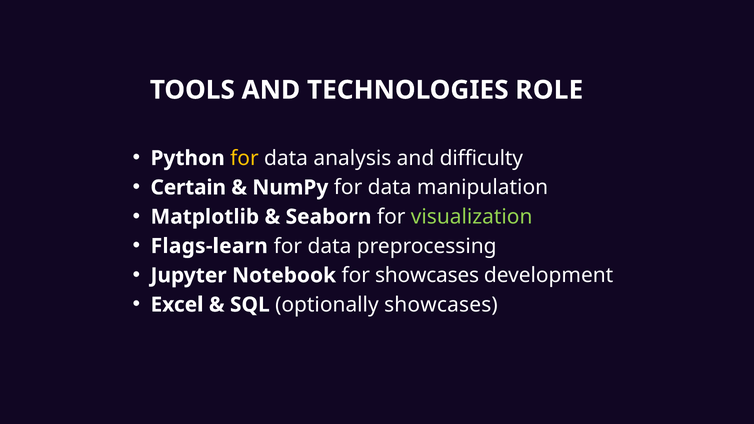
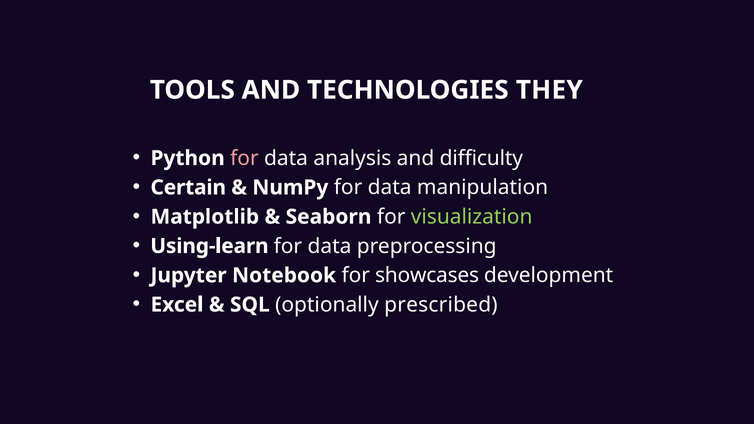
ROLE: ROLE -> THEY
for at (244, 158) colour: yellow -> pink
Flags-learn: Flags-learn -> Using-learn
optionally showcases: showcases -> prescribed
